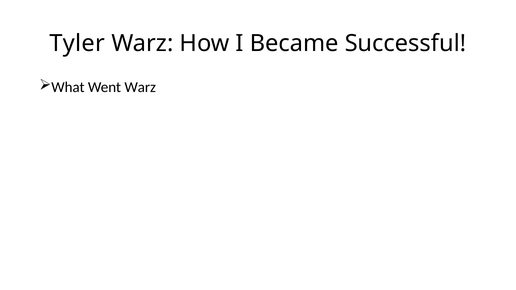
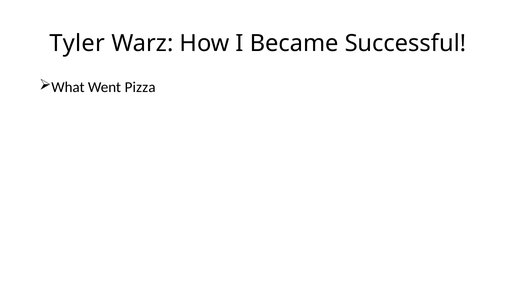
Went Warz: Warz -> Pizza
